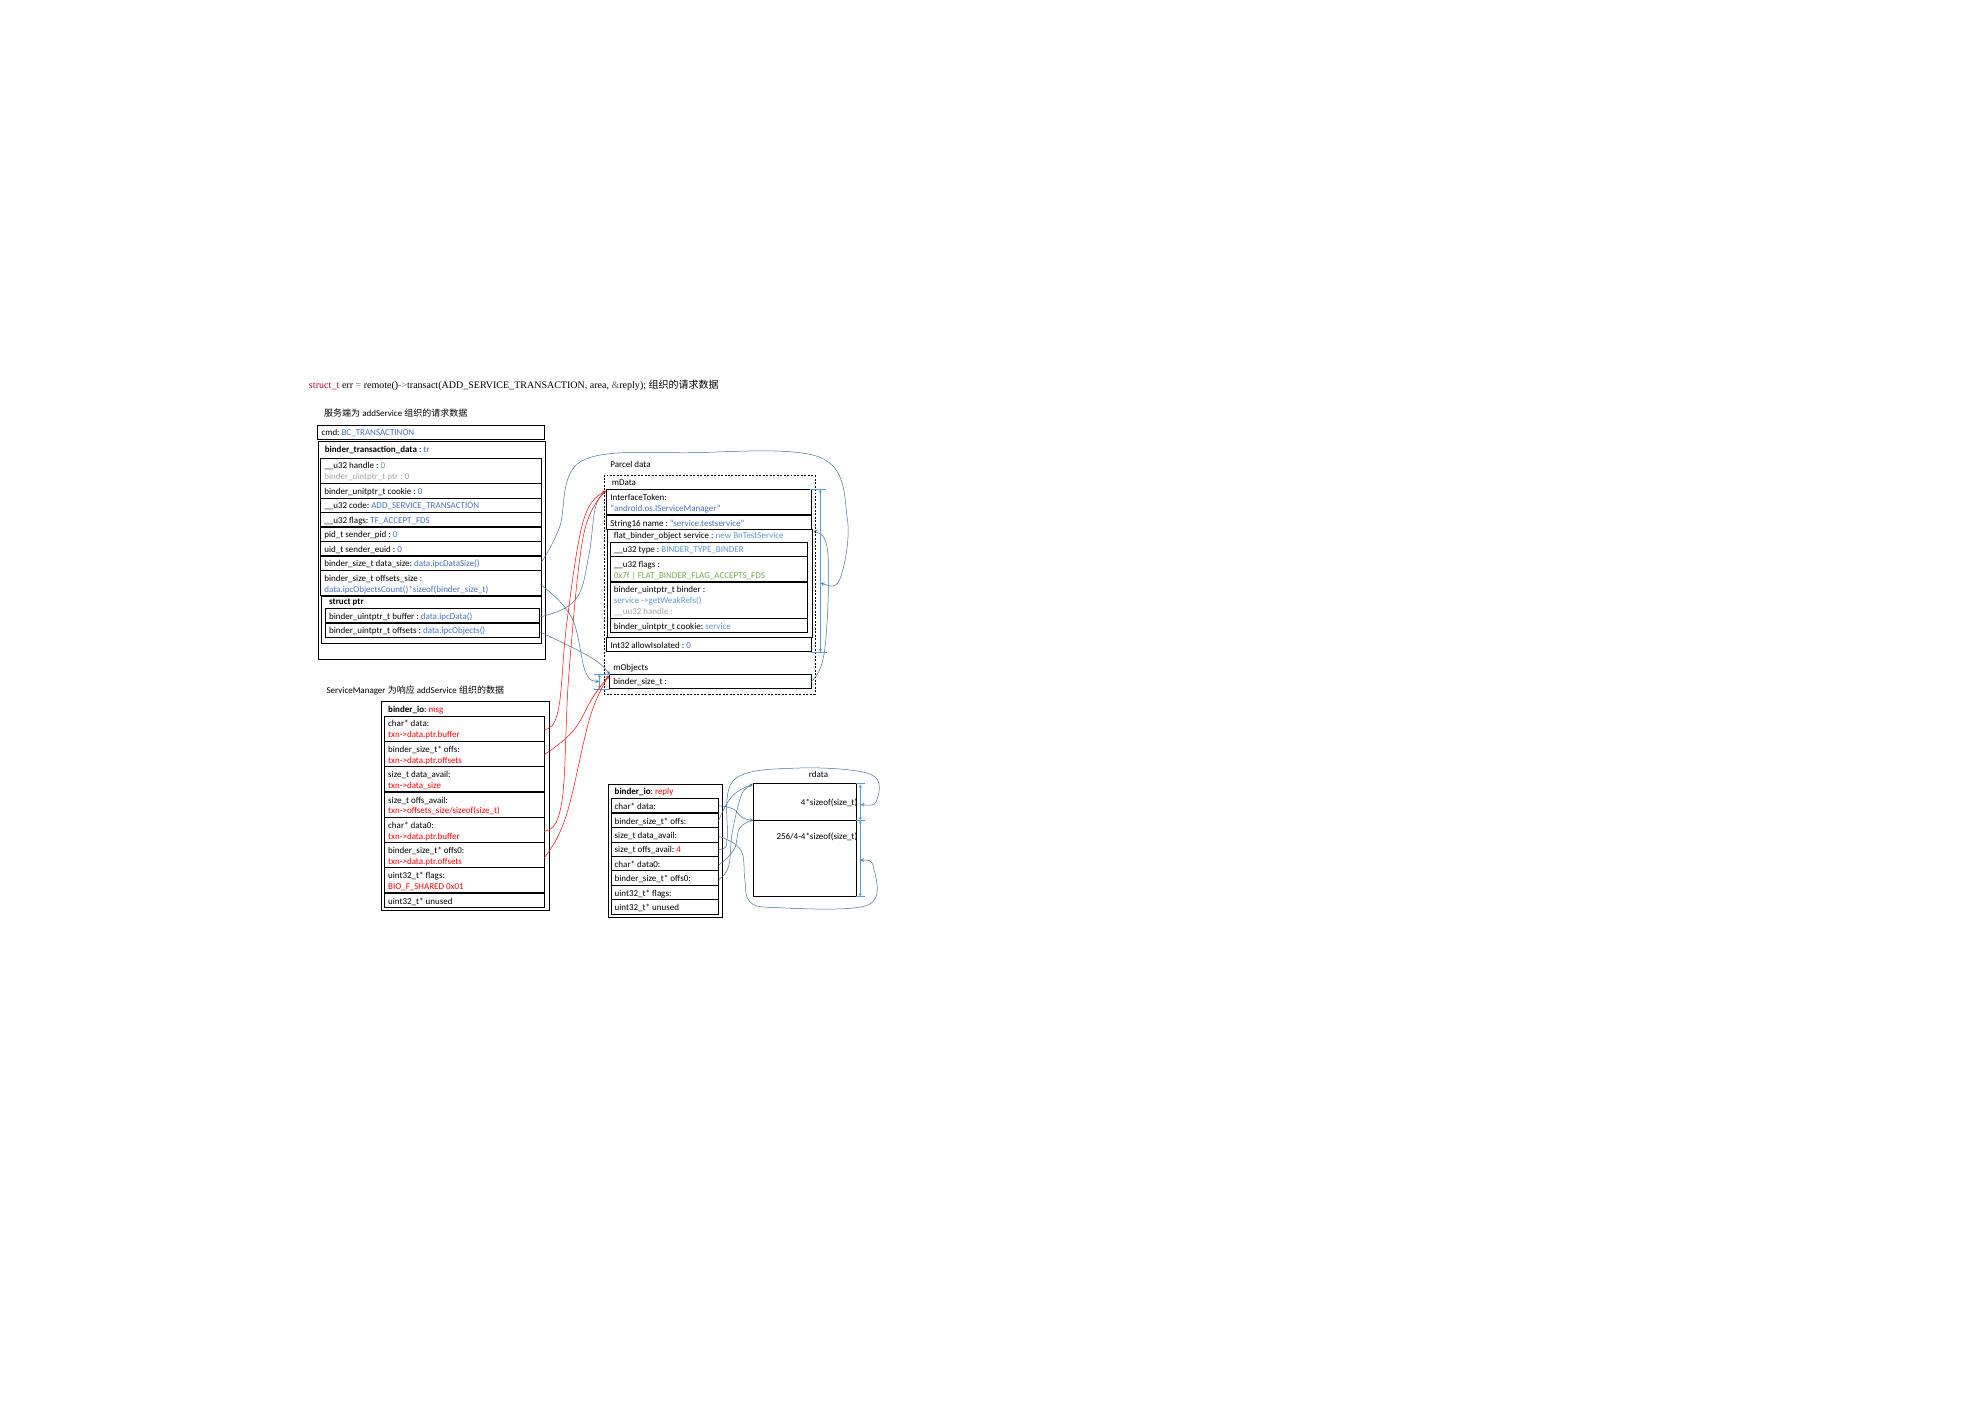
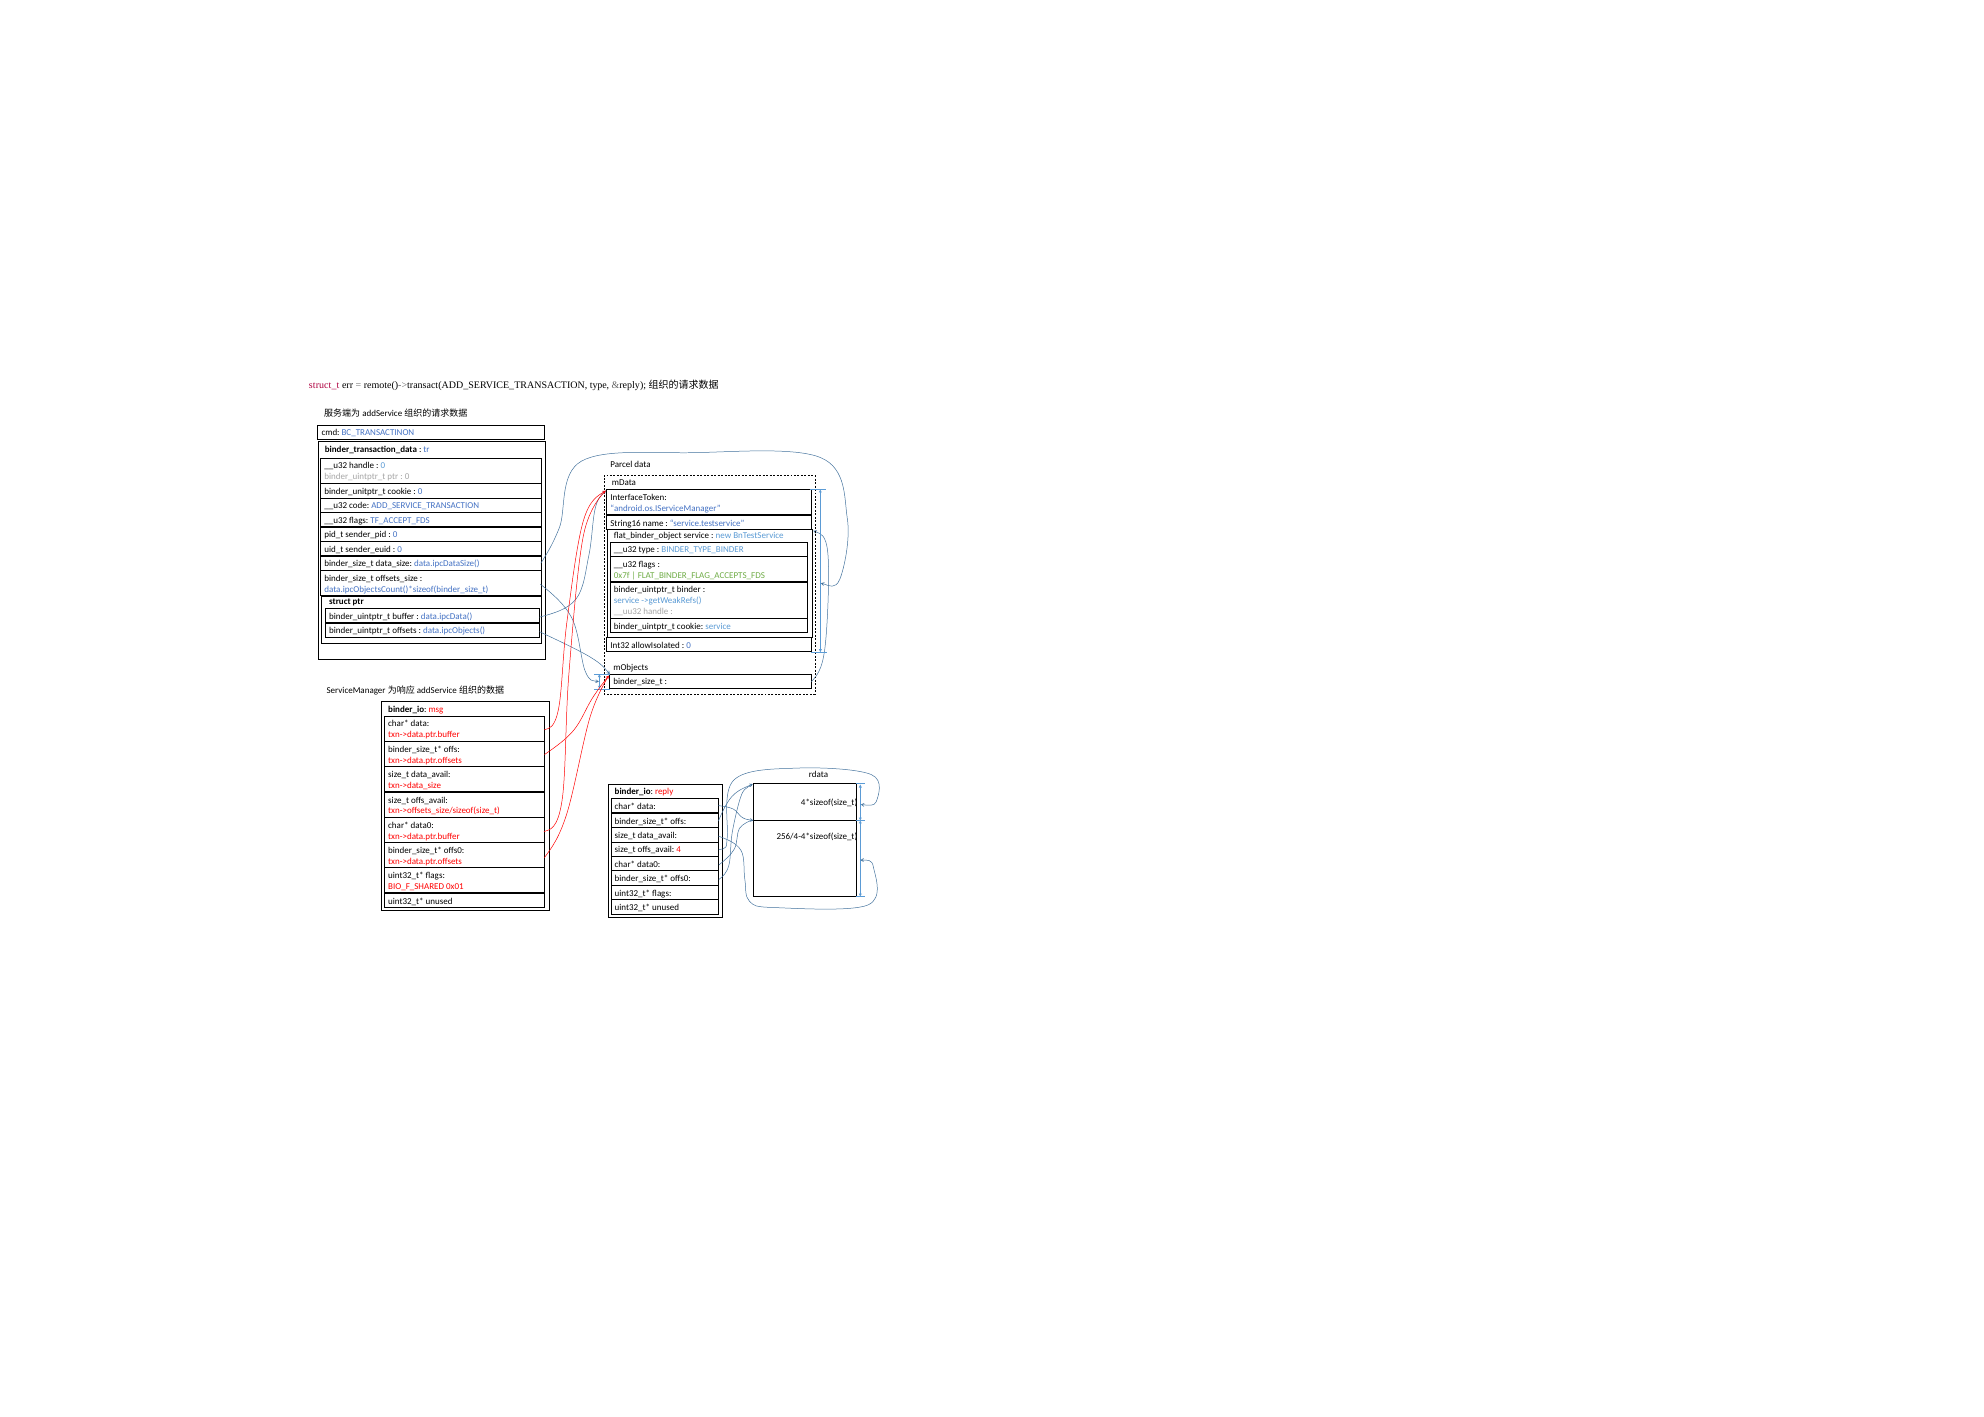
remote()->transact(ADD_SERVICE_TRANSACTION area: area -> type
